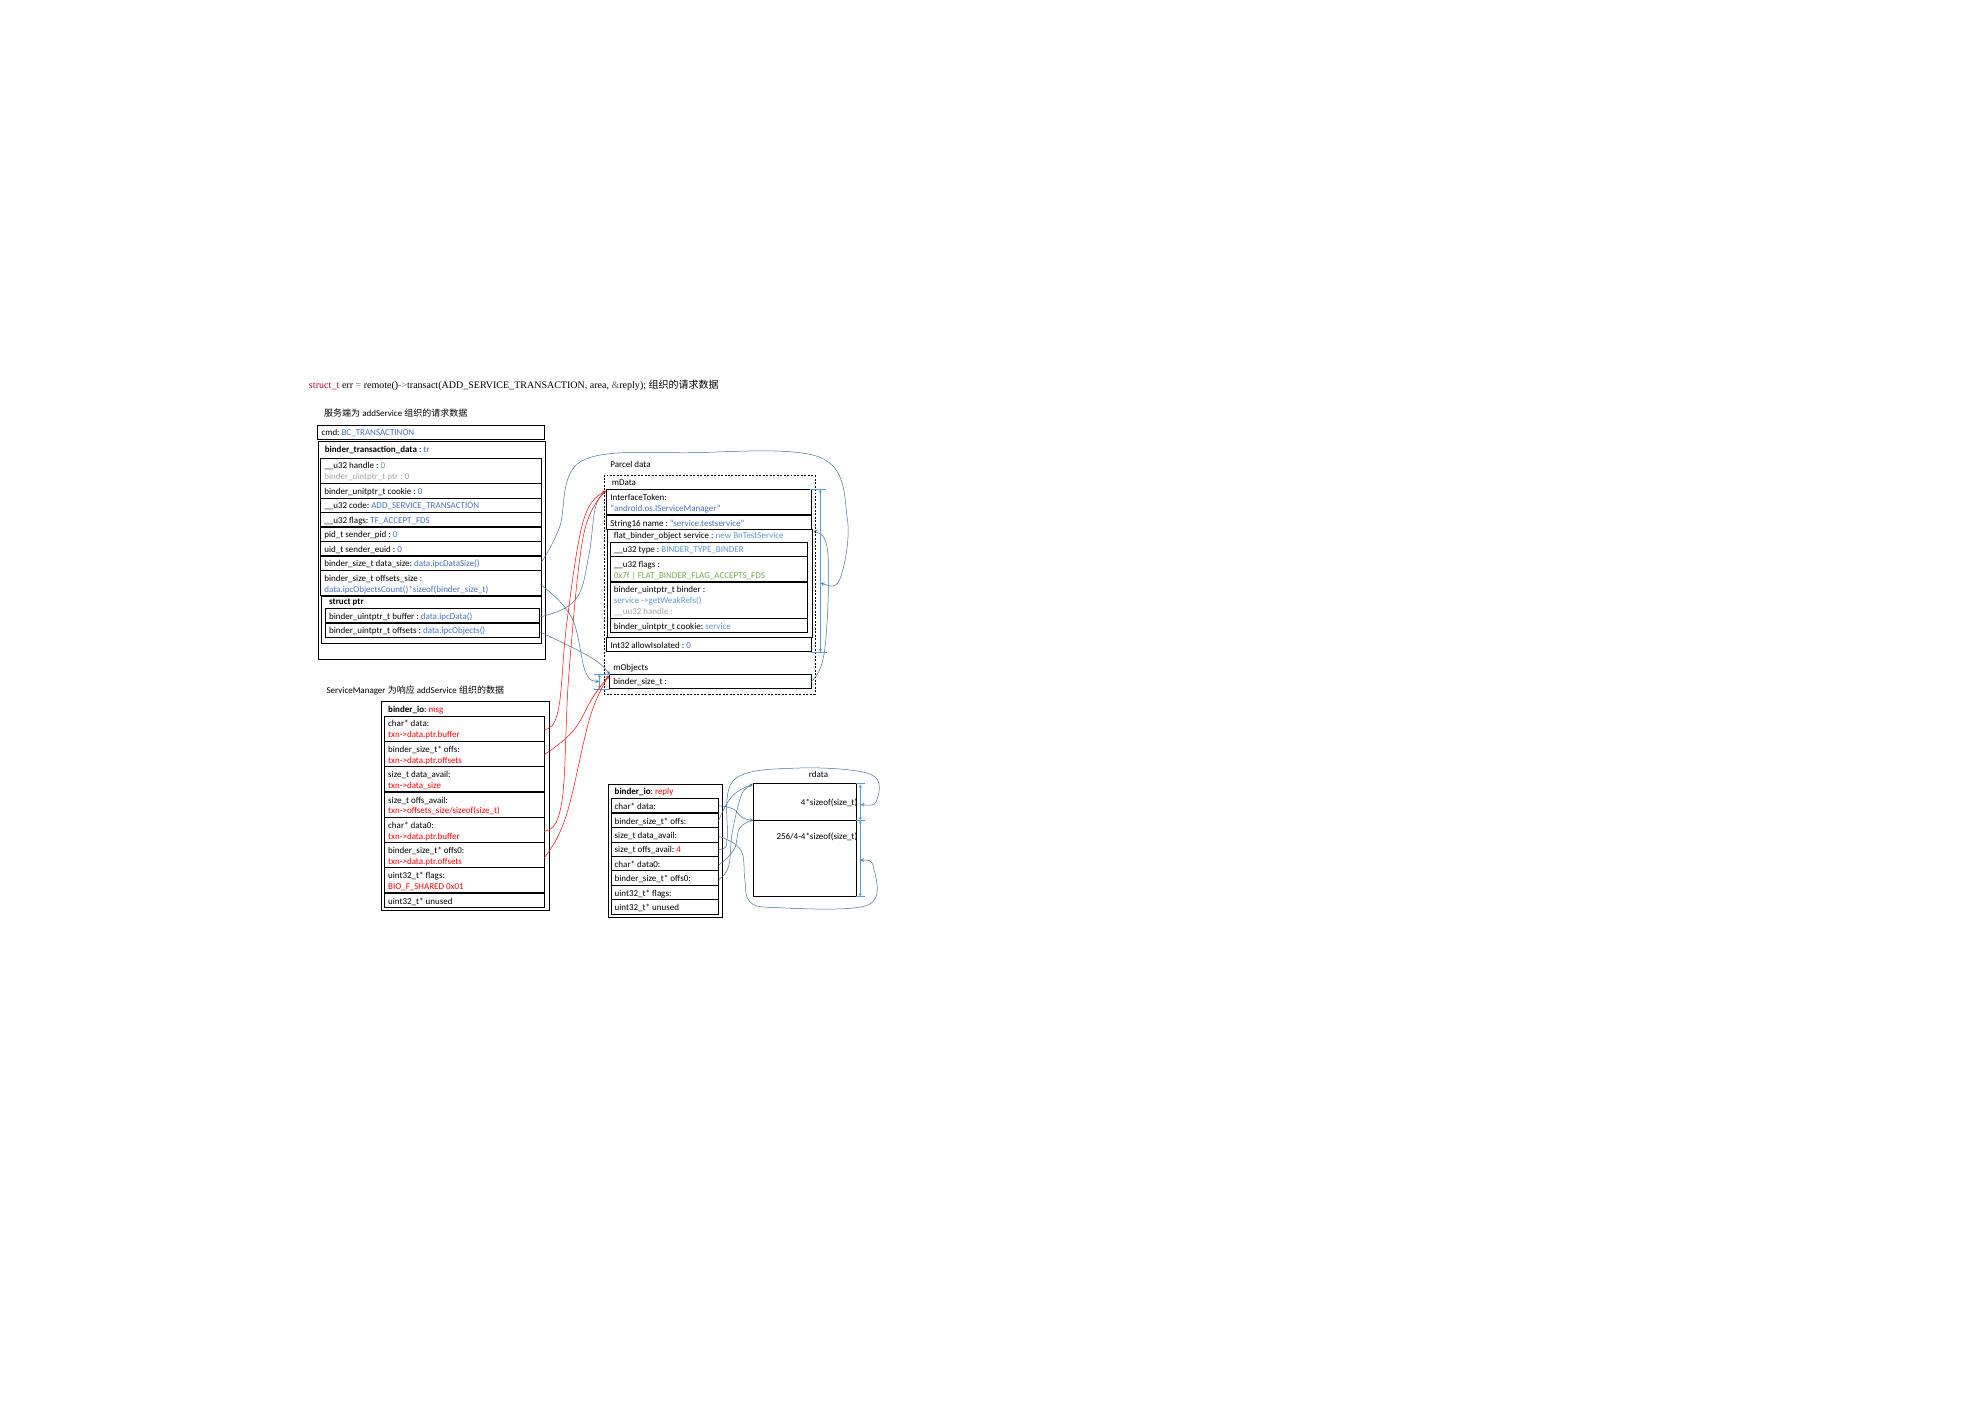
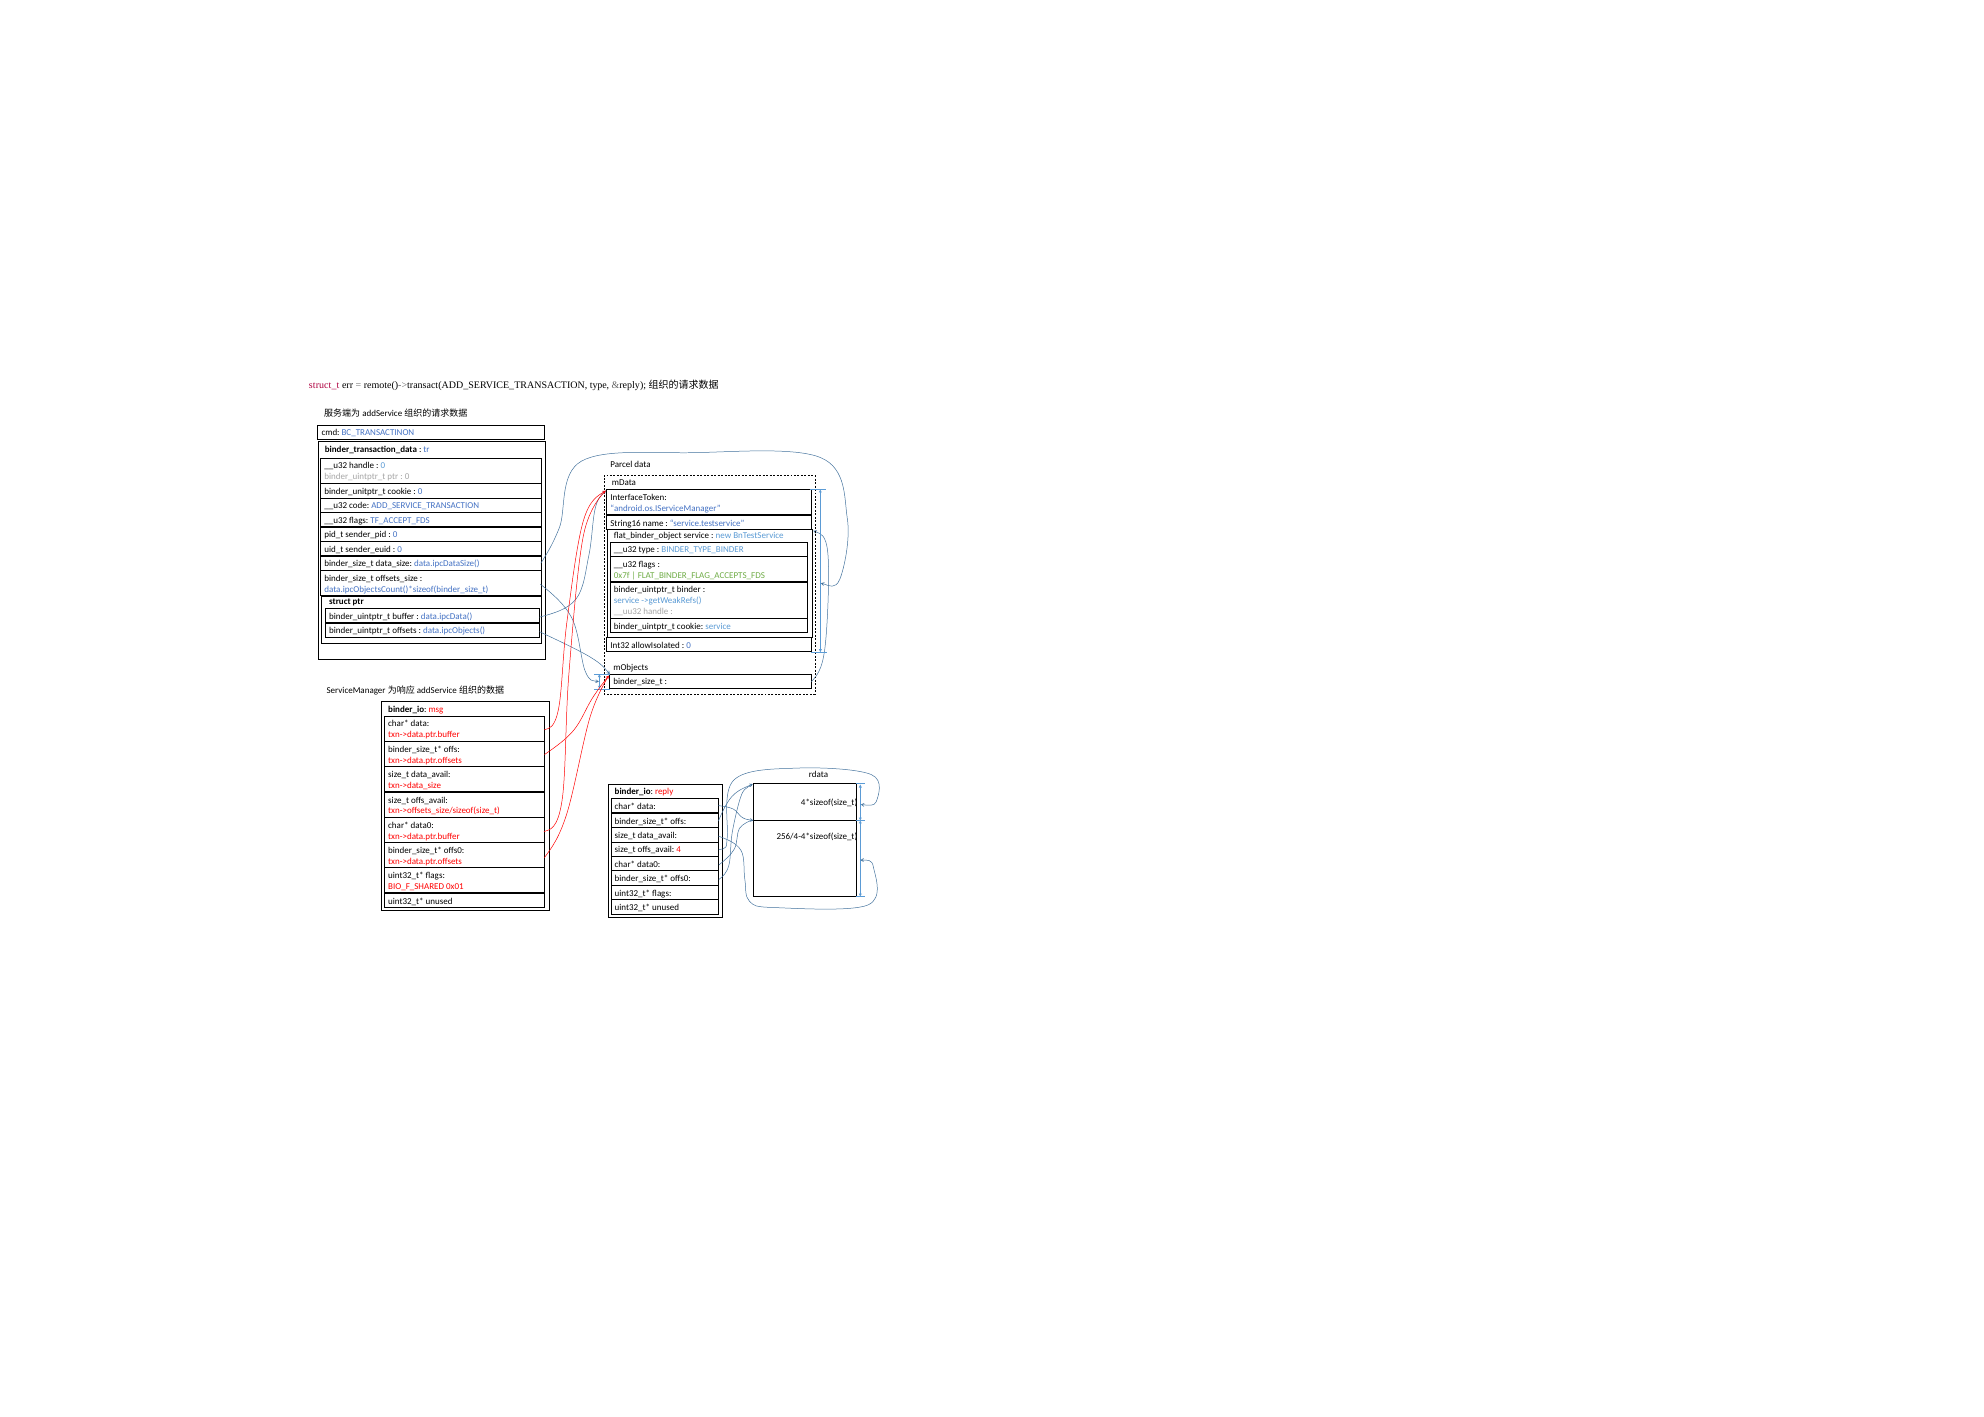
remote()->transact(ADD_SERVICE_TRANSACTION area: area -> type
